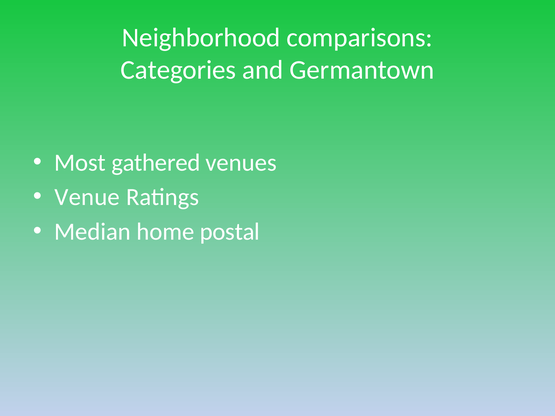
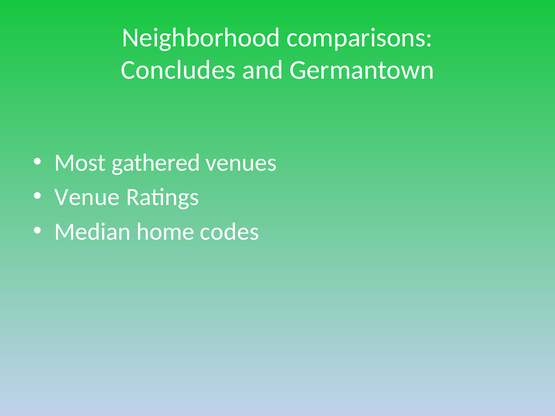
Categories: Categories -> Concludes
postal: postal -> codes
